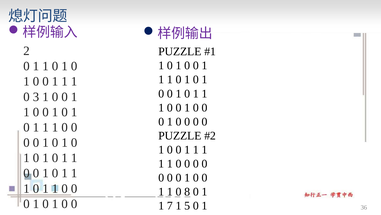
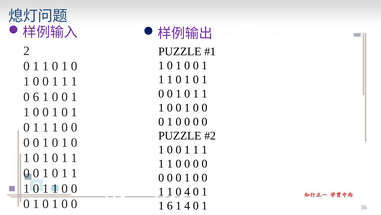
0 3: 3 -> 6
0 8: 8 -> 4
1 7: 7 -> 6
1 5: 5 -> 4
